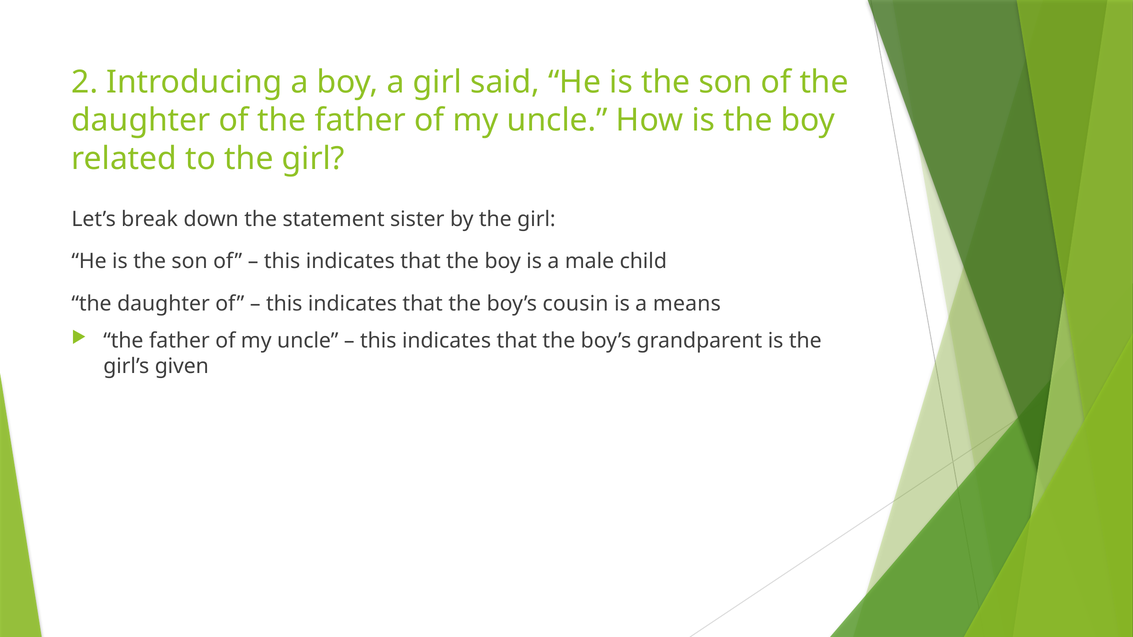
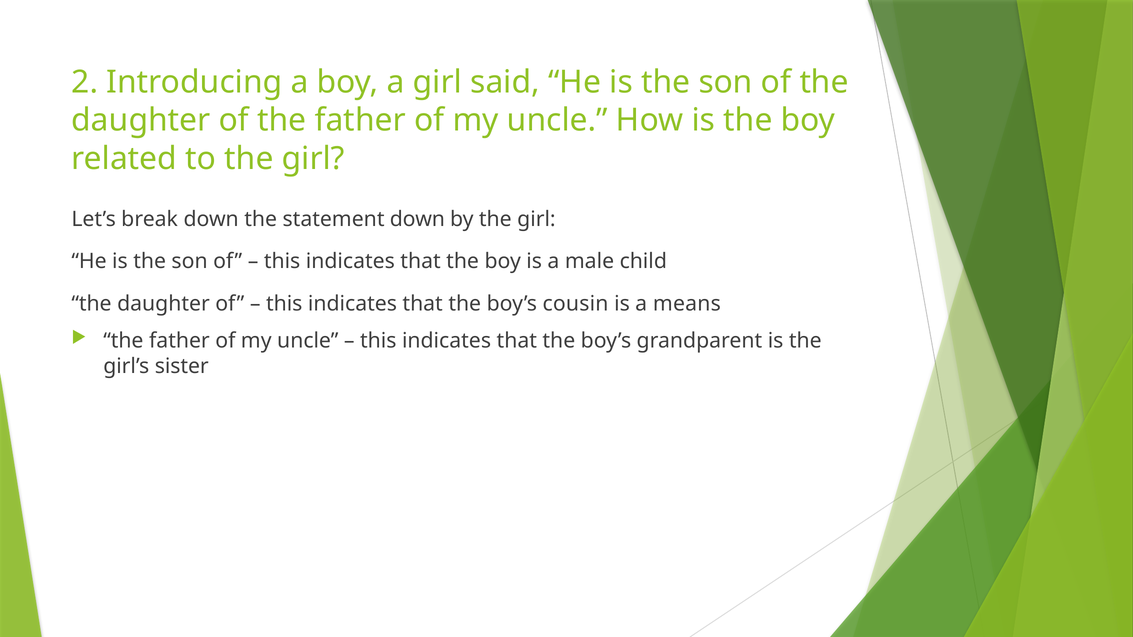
statement sister: sister -> down
given: given -> sister
